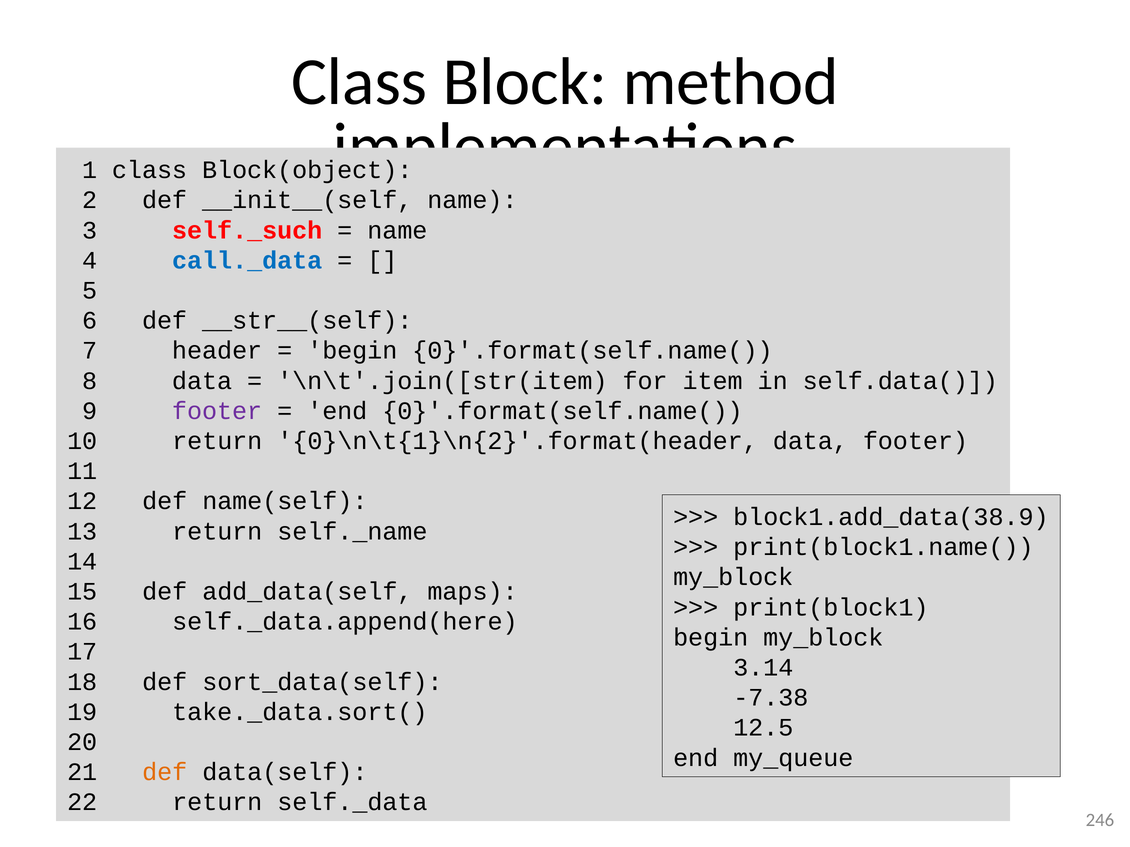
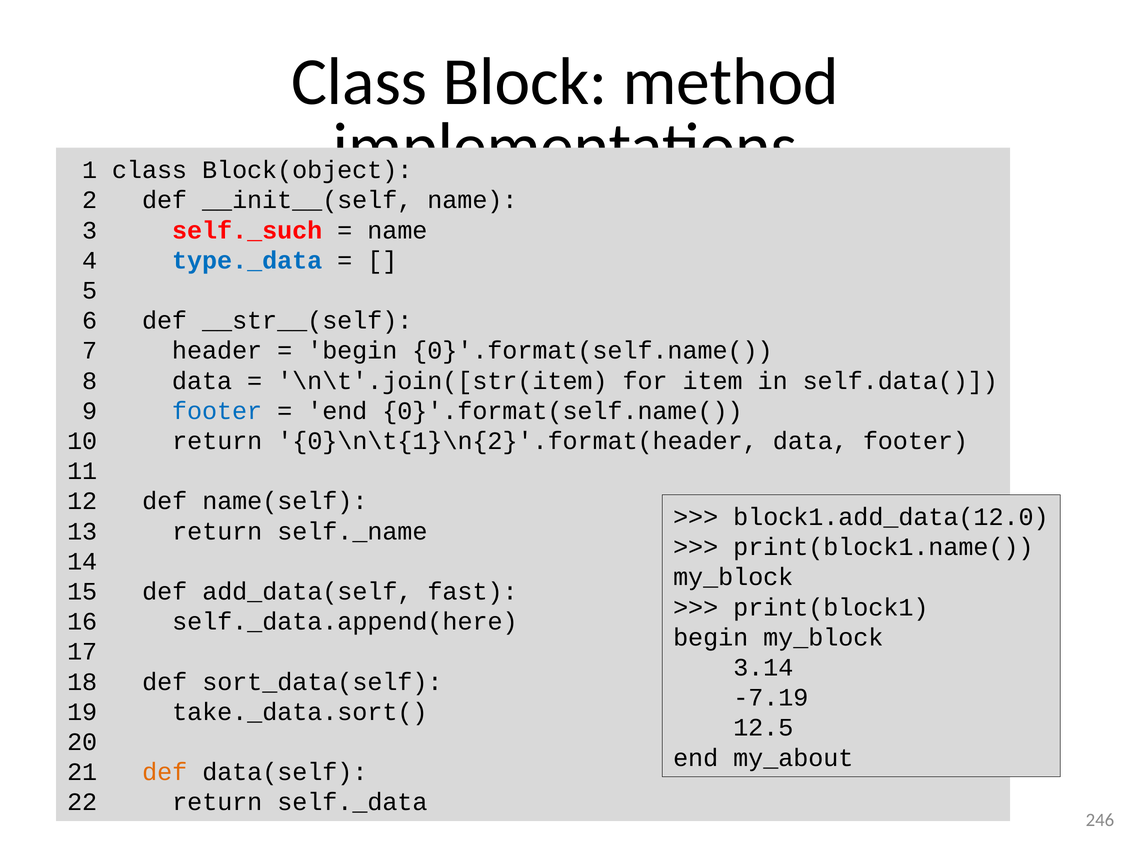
call._data: call._data -> type._data
footer at (217, 411) colour: purple -> blue
block1.add_data(38.9: block1.add_data(38.9 -> block1.add_data(12.0
maps: maps -> fast
-7.38: -7.38 -> -7.19
my_queue: my_queue -> my_about
